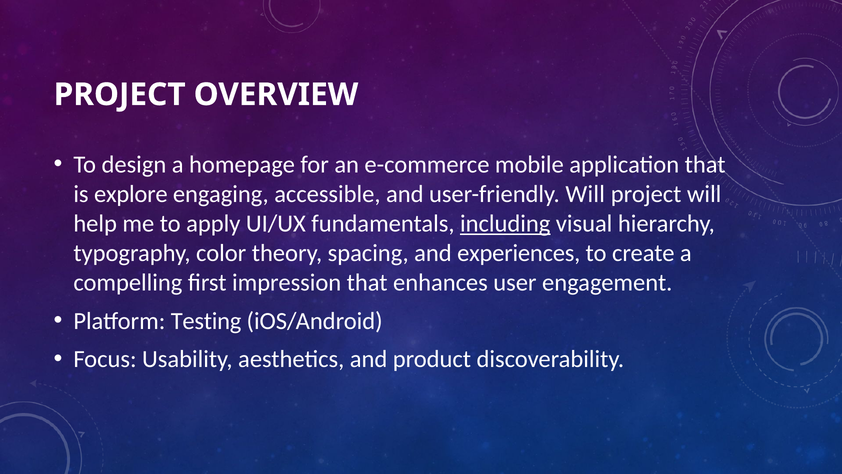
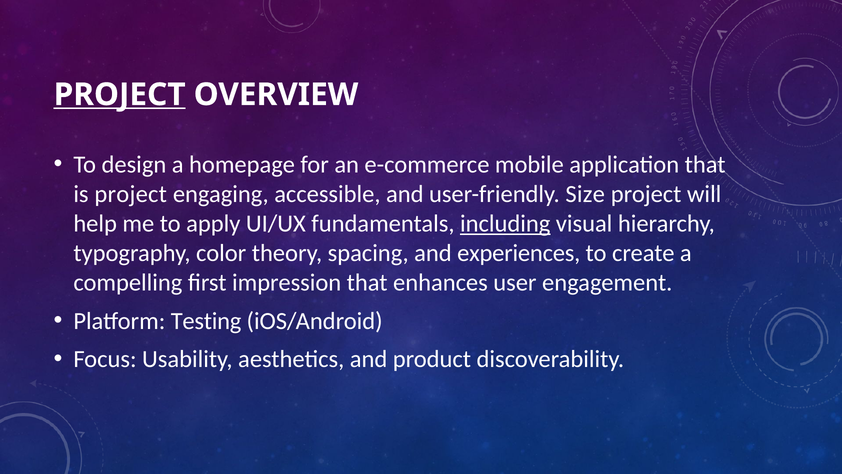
PROJECT at (120, 95) underline: none -> present
is explore: explore -> project
user-friendly Will: Will -> Size
